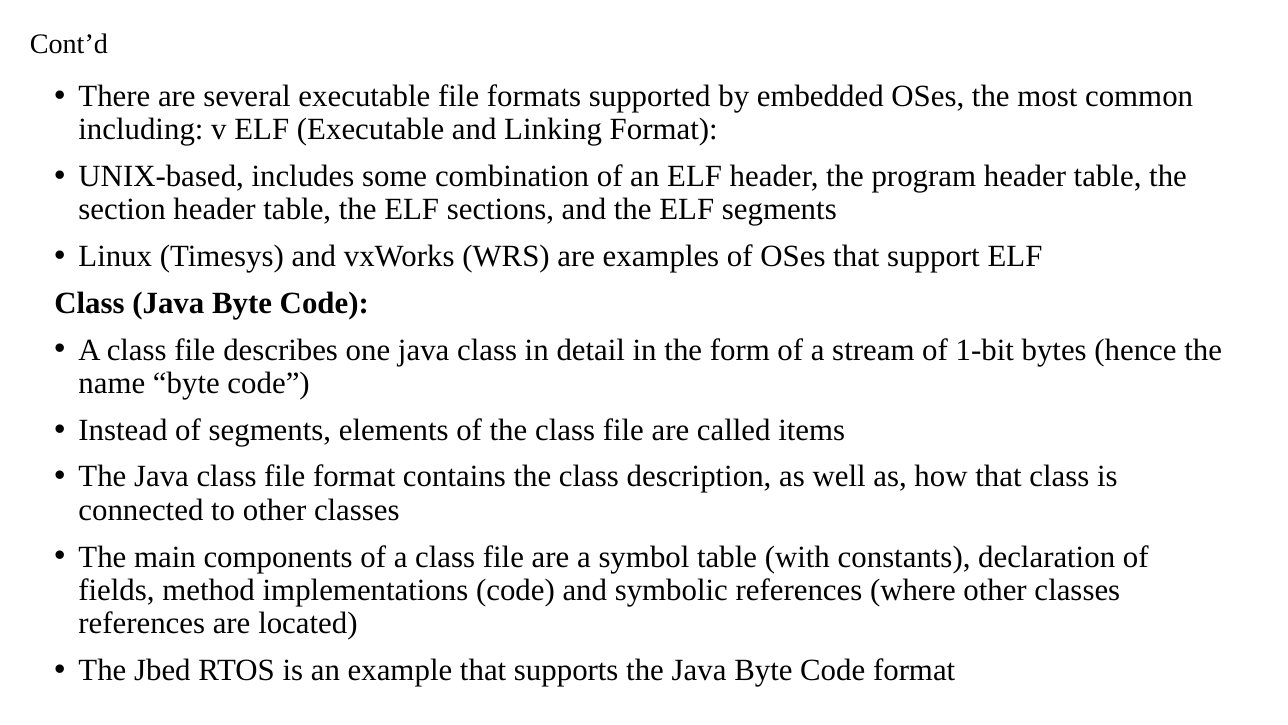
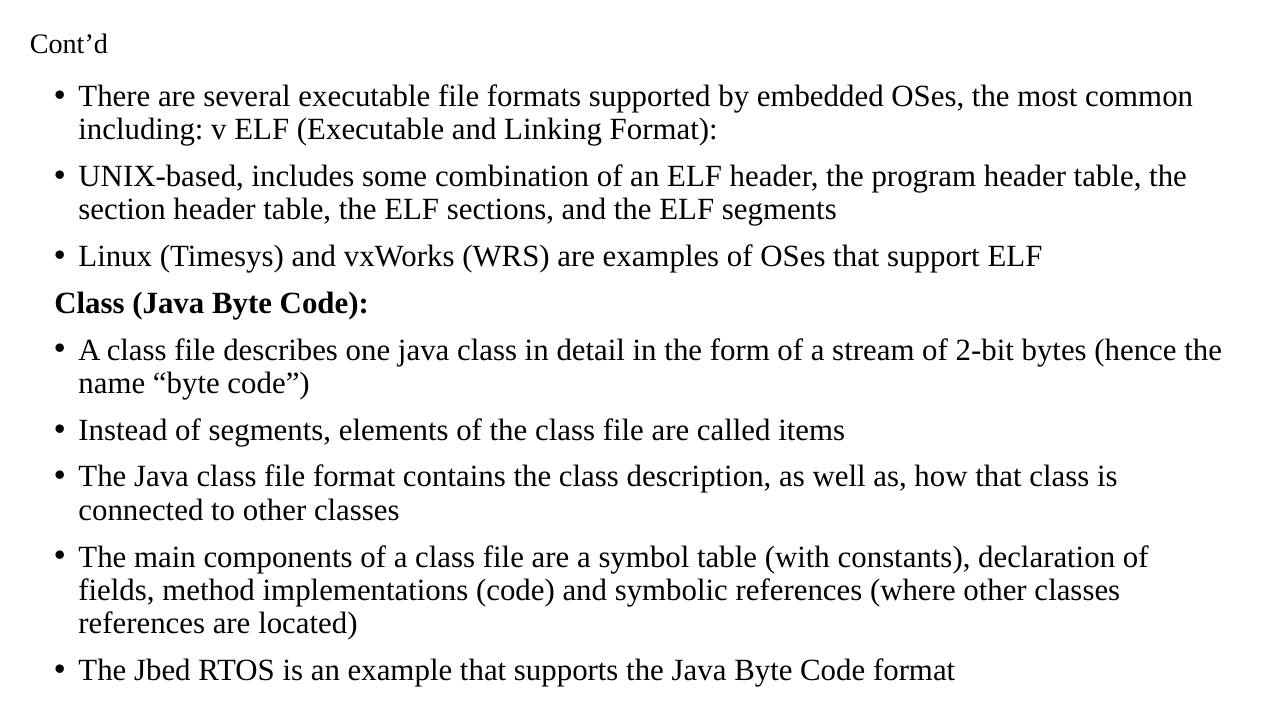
1-bit: 1-bit -> 2-bit
